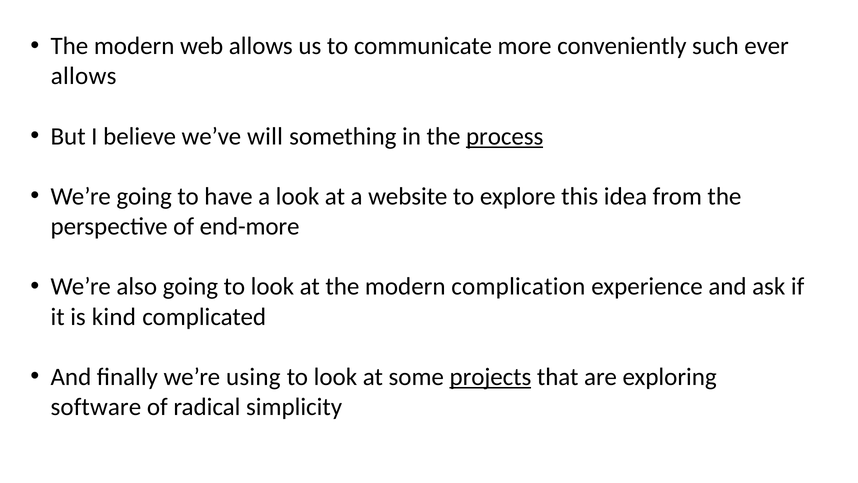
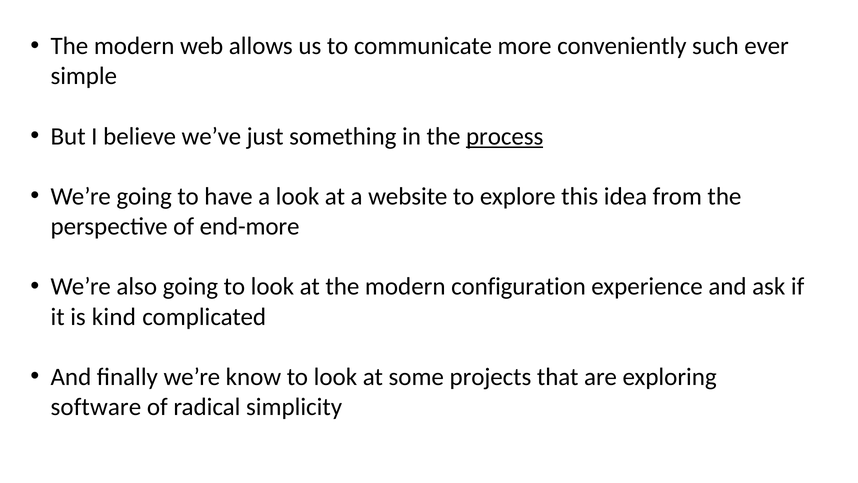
allows at (84, 76): allows -> simple
will: will -> just
complication: complication -> configuration
using: using -> know
projects underline: present -> none
